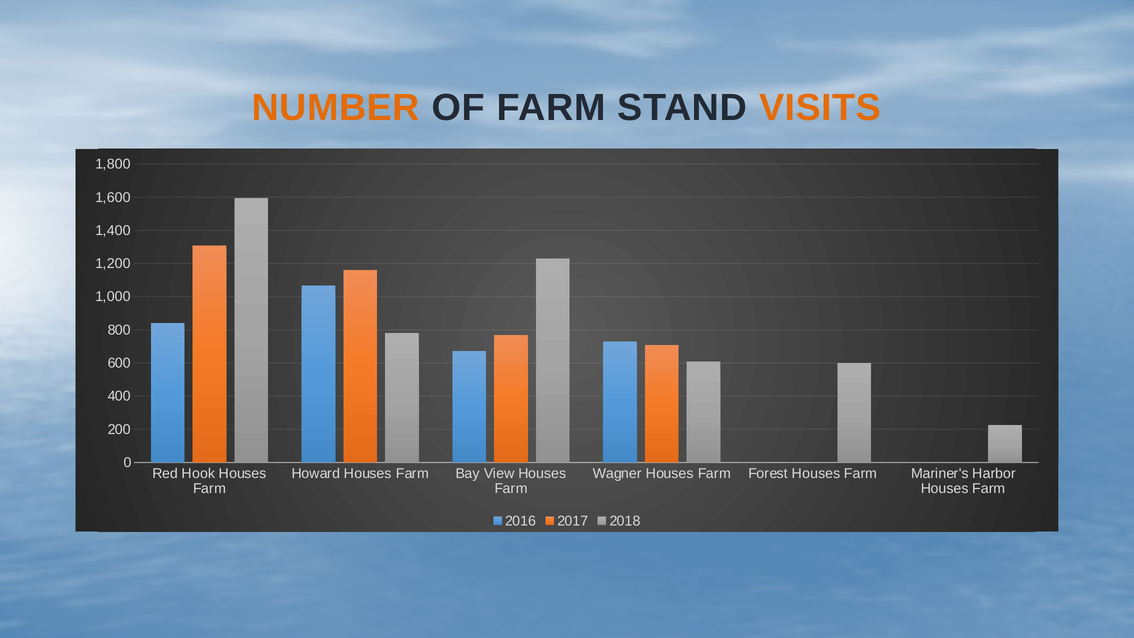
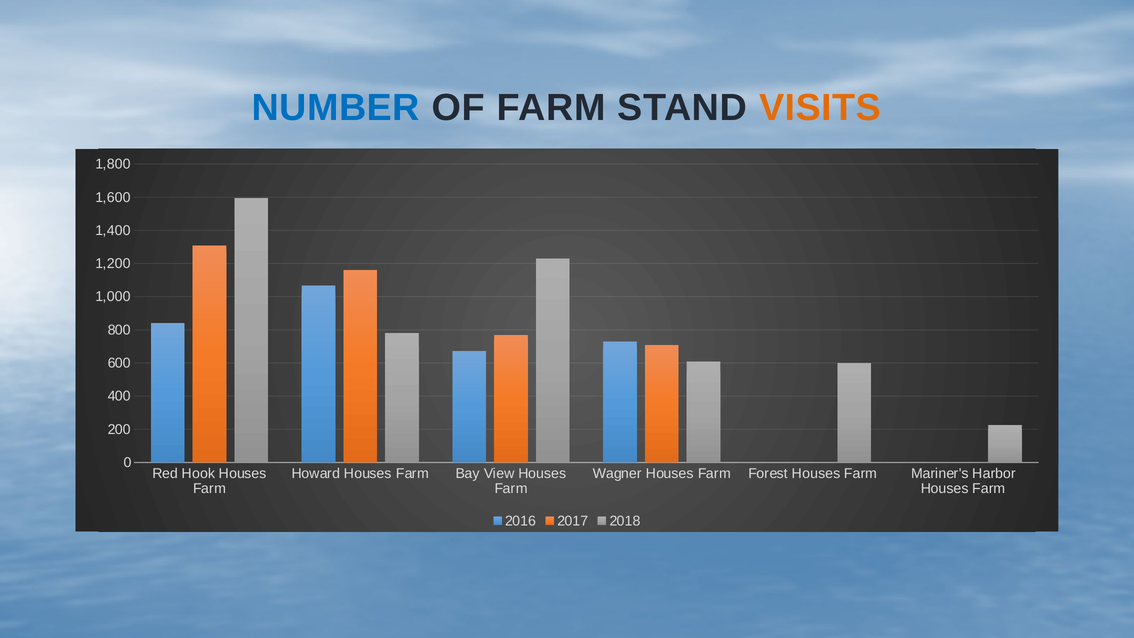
NUMBER colour: orange -> blue
